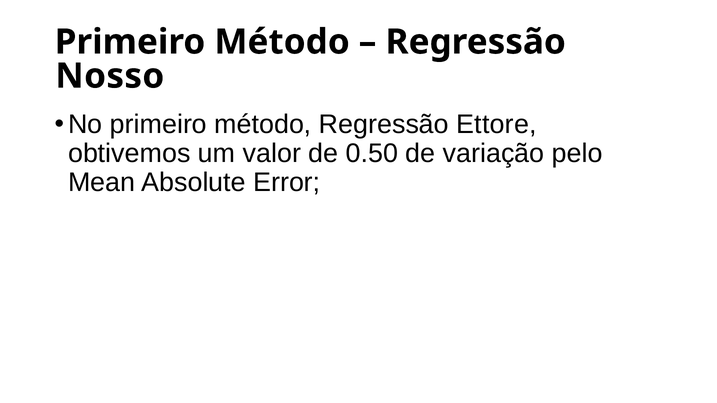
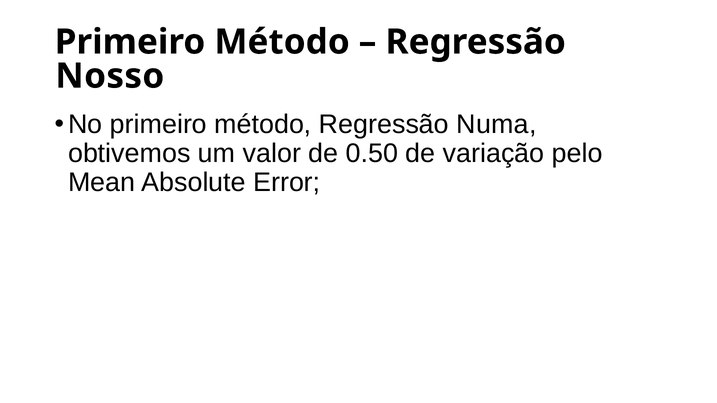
Ettore: Ettore -> Numa
